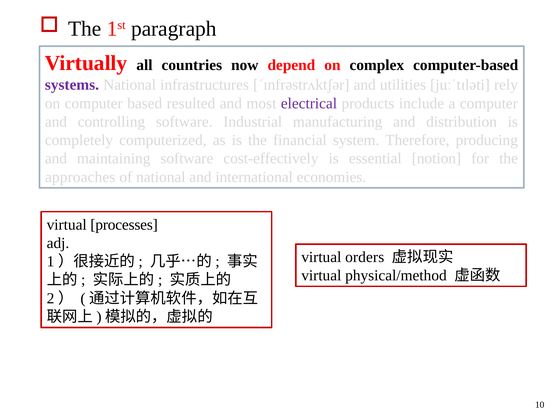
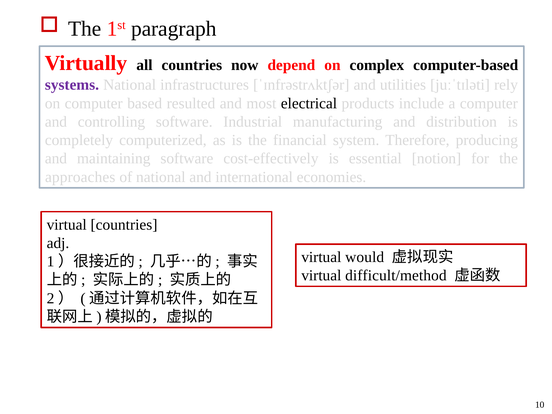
electrical colour: purple -> black
virtual processes: processes -> countries
orders: orders -> would
physical/method: physical/method -> difficult/method
